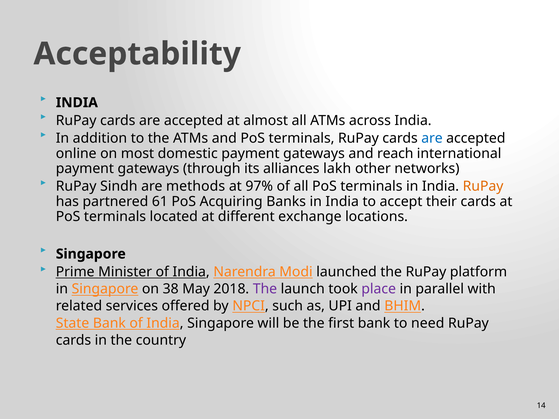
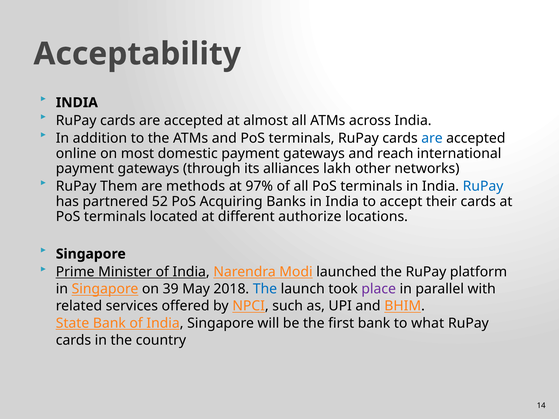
Sindh: Sindh -> Them
RuPay at (483, 186) colour: orange -> blue
61: 61 -> 52
exchange: exchange -> authorize
38: 38 -> 39
The at (265, 289) colour: purple -> blue
need: need -> what
